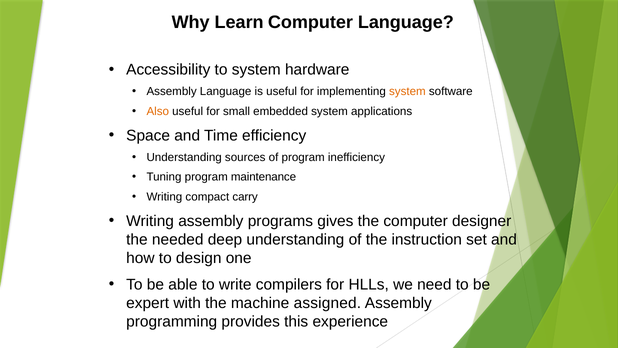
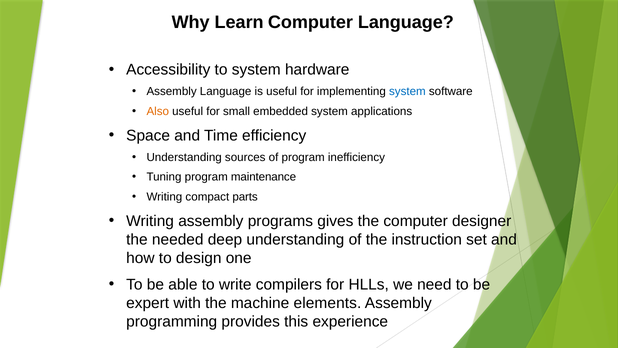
system at (407, 92) colour: orange -> blue
carry: carry -> parts
assigned: assigned -> elements
